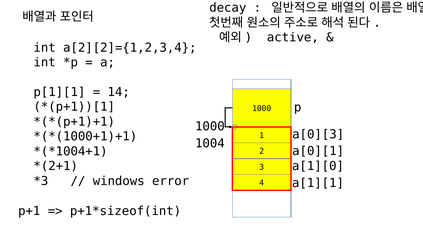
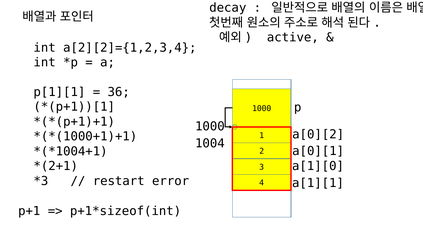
14: 14 -> 36
a[0][3: a[0][3 -> a[0][2
windows: windows -> restart
